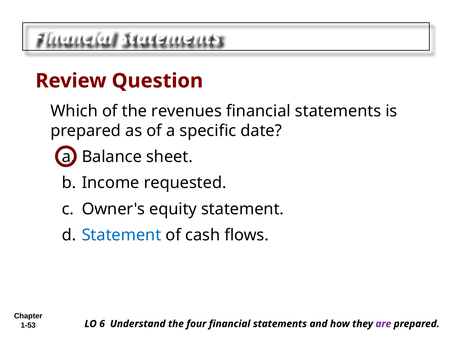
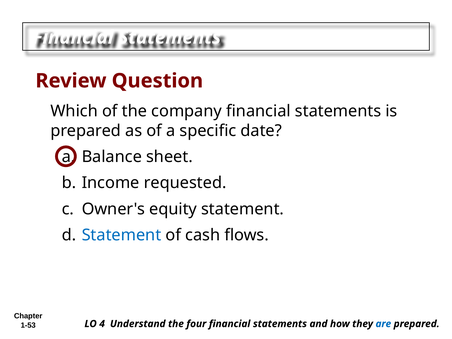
revenues: revenues -> company
6: 6 -> 4
are colour: purple -> blue
